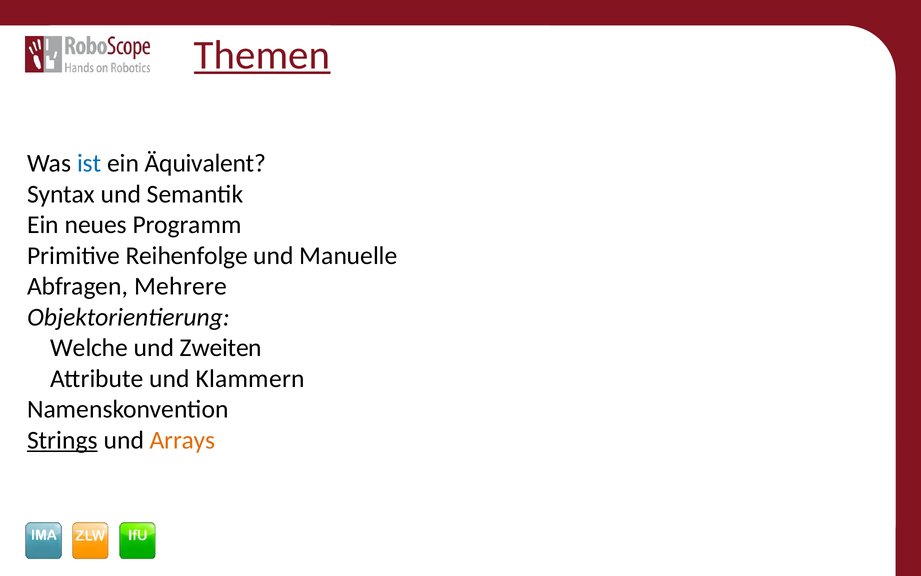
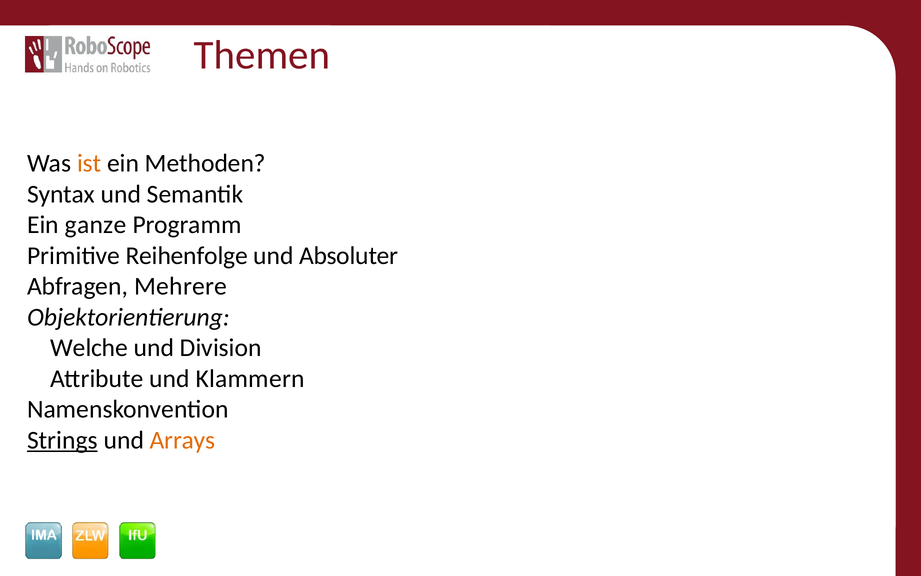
Themen underline: present -> none
ist colour: blue -> orange
Äquivalent: Äquivalent -> Methoden
neues: neues -> ganze
Manuelle: Manuelle -> Absoluter
Zweiten: Zweiten -> Division
